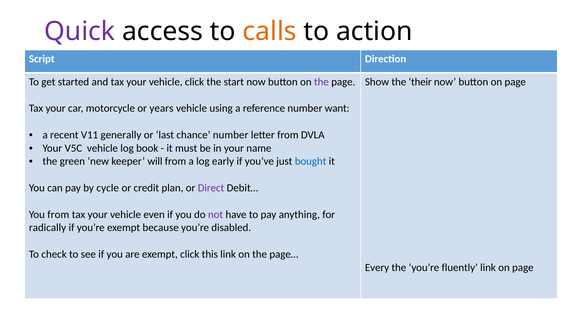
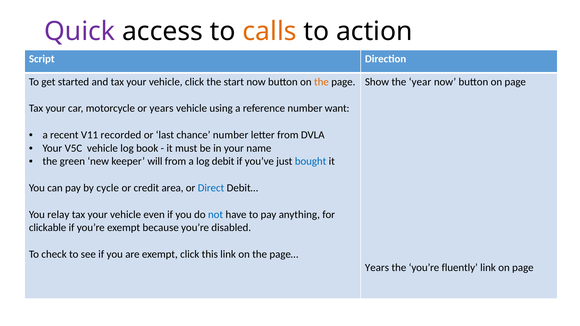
the at (321, 82) colour: purple -> orange
their: their -> year
generally: generally -> recorded
early: early -> debit
plan: plan -> area
Direct colour: purple -> blue
You from: from -> relay
not colour: purple -> blue
radically: radically -> clickable
Every at (377, 268): Every -> Years
